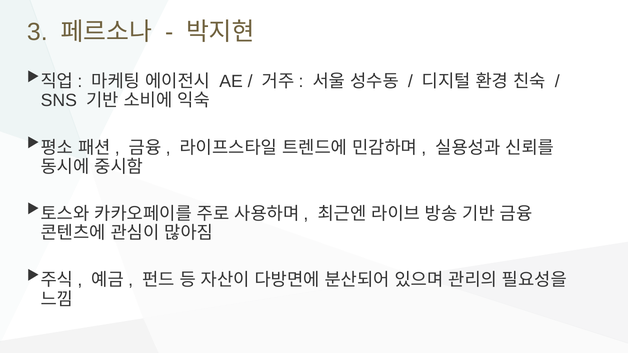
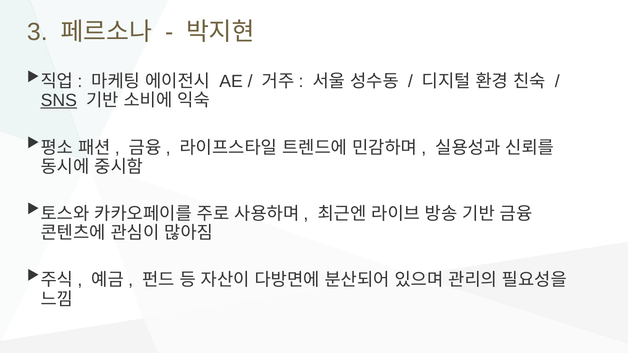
SNS underline: none -> present
